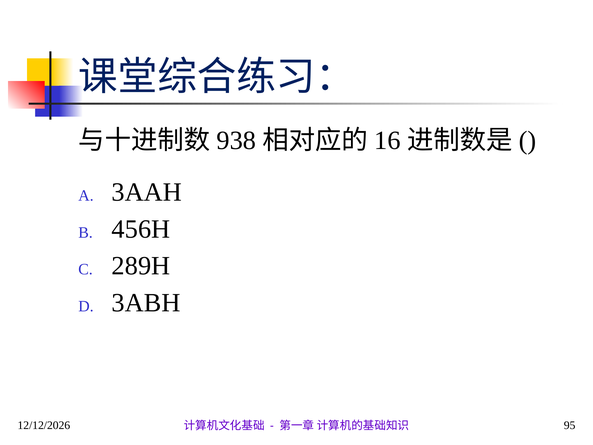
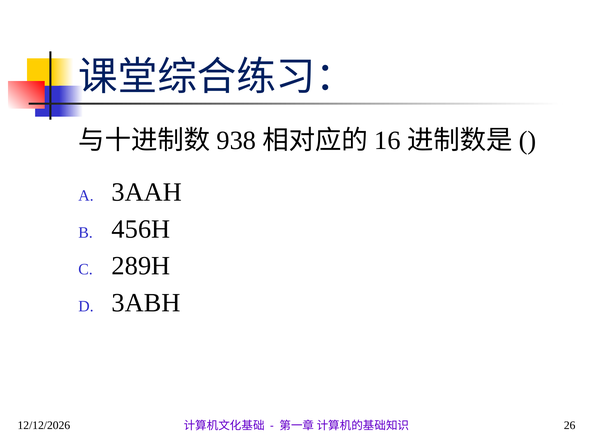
95: 95 -> 26
